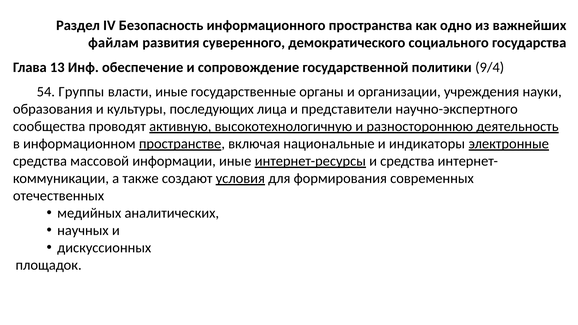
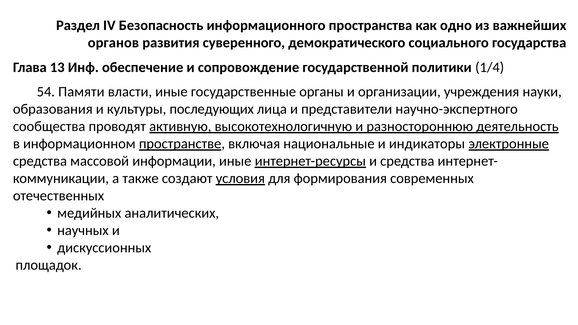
файлам: файлам -> органов
9/4: 9/4 -> 1/4
Группы: Группы -> Памяти
